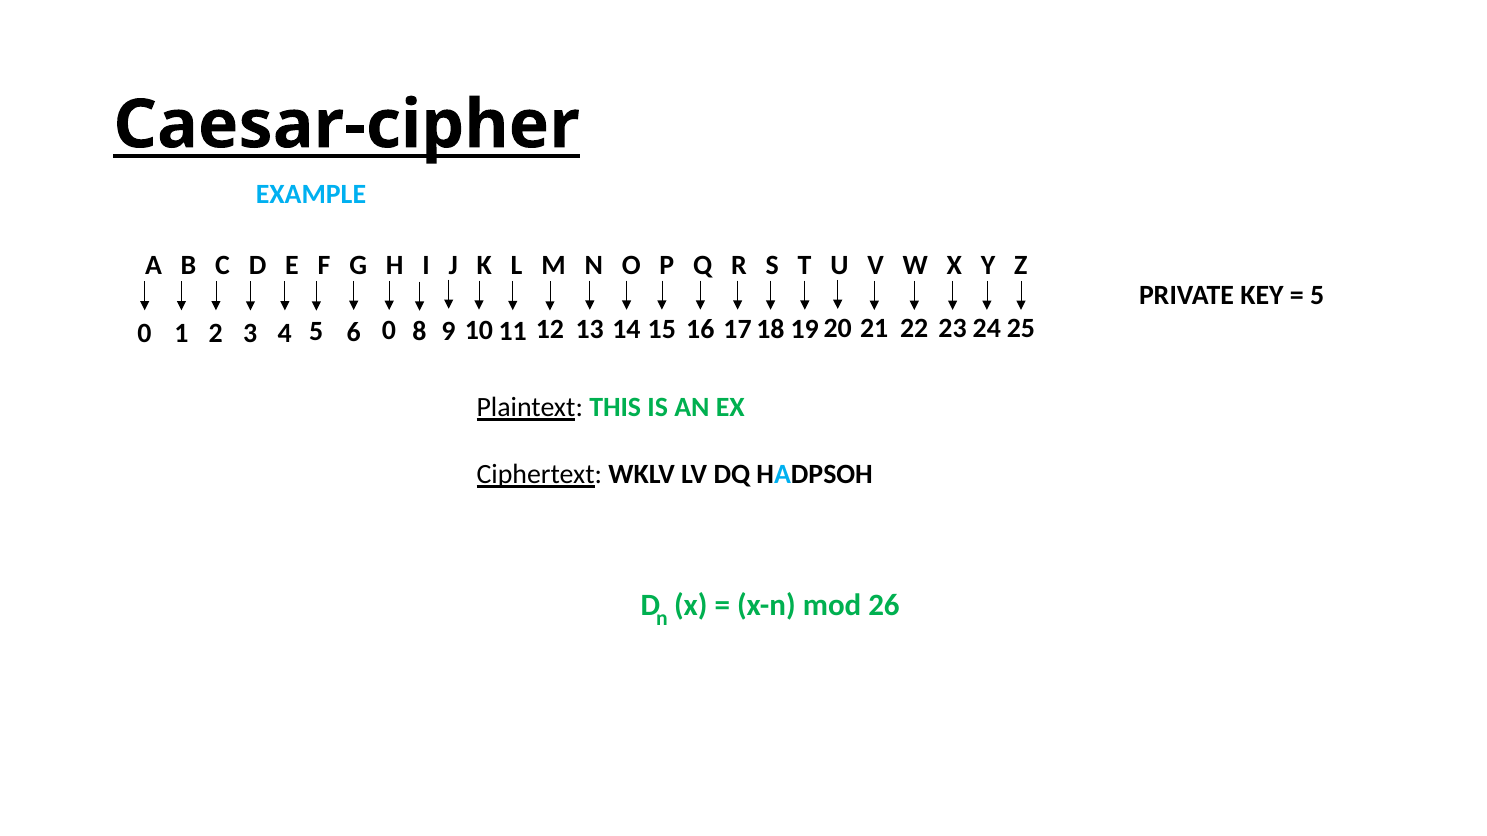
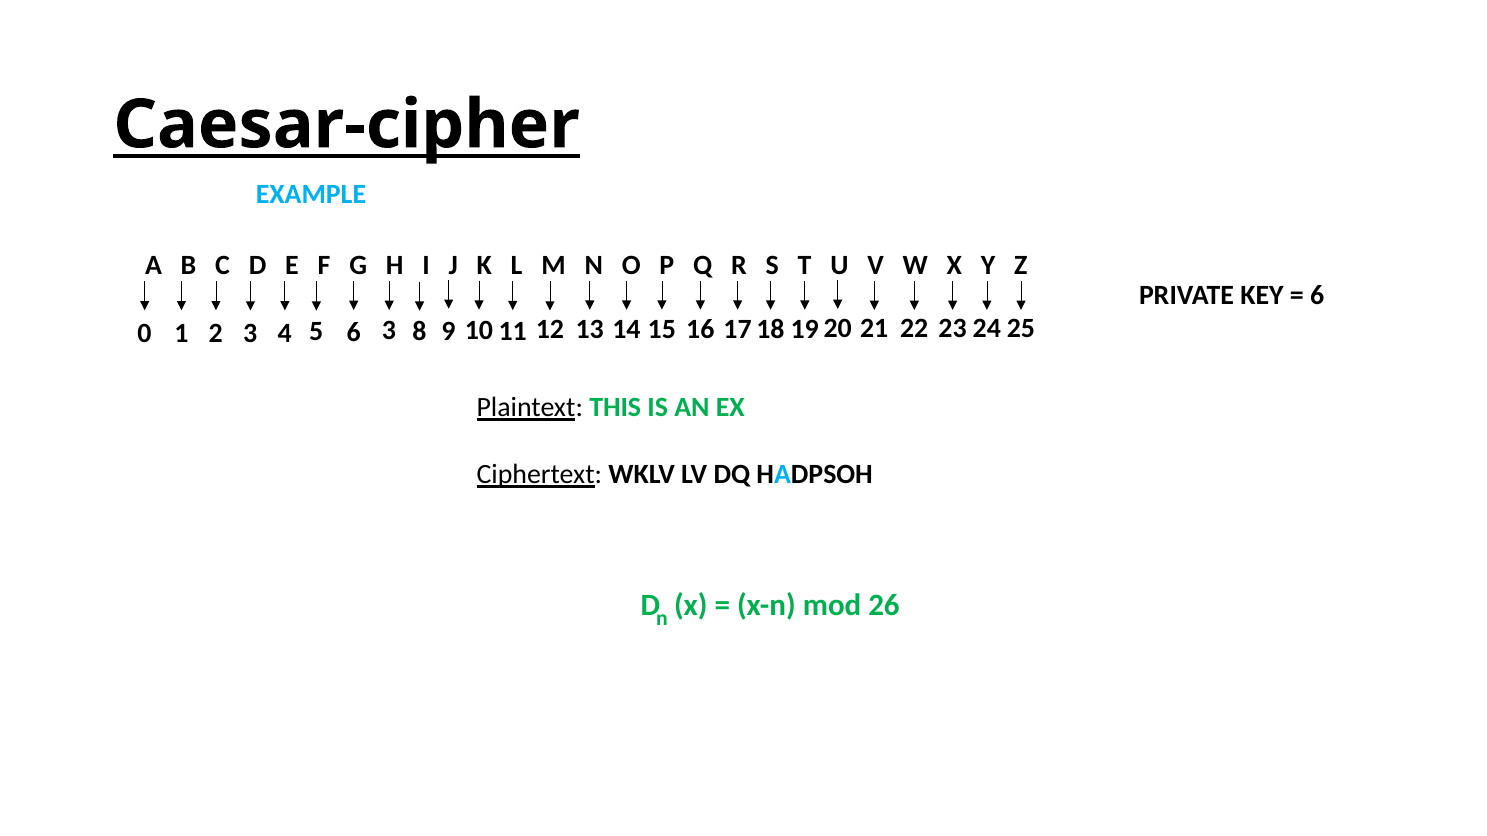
5 at (1317, 296): 5 -> 6
6 0: 0 -> 3
